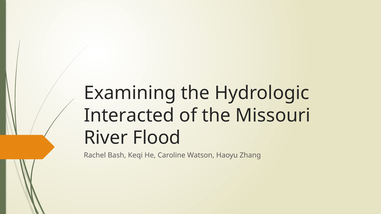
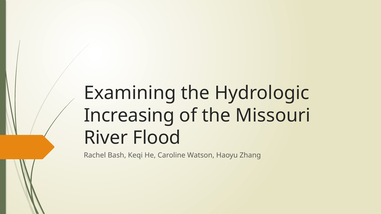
Interacted: Interacted -> Increasing
